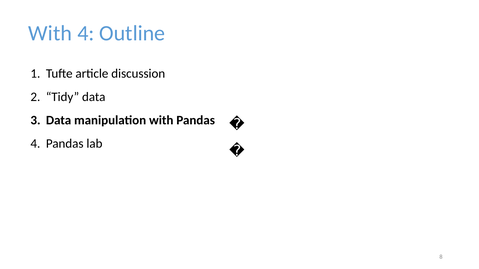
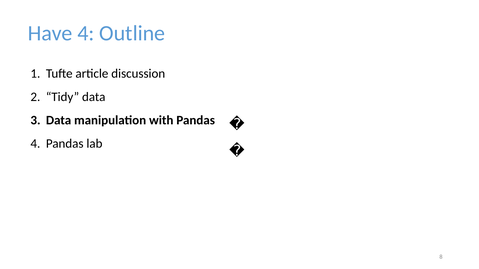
With at (50, 33): With -> Have
